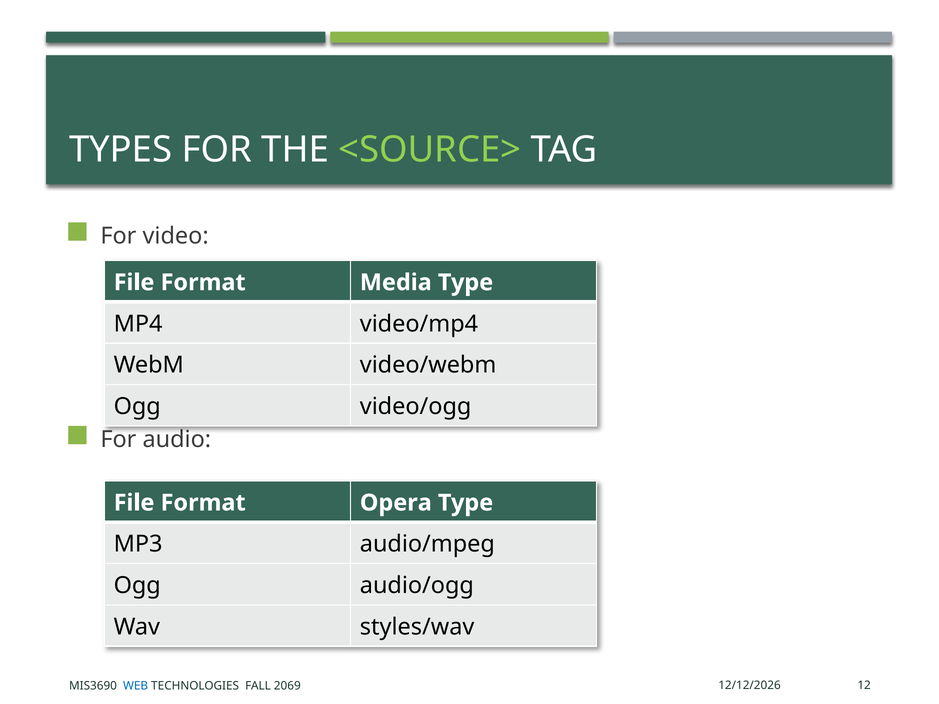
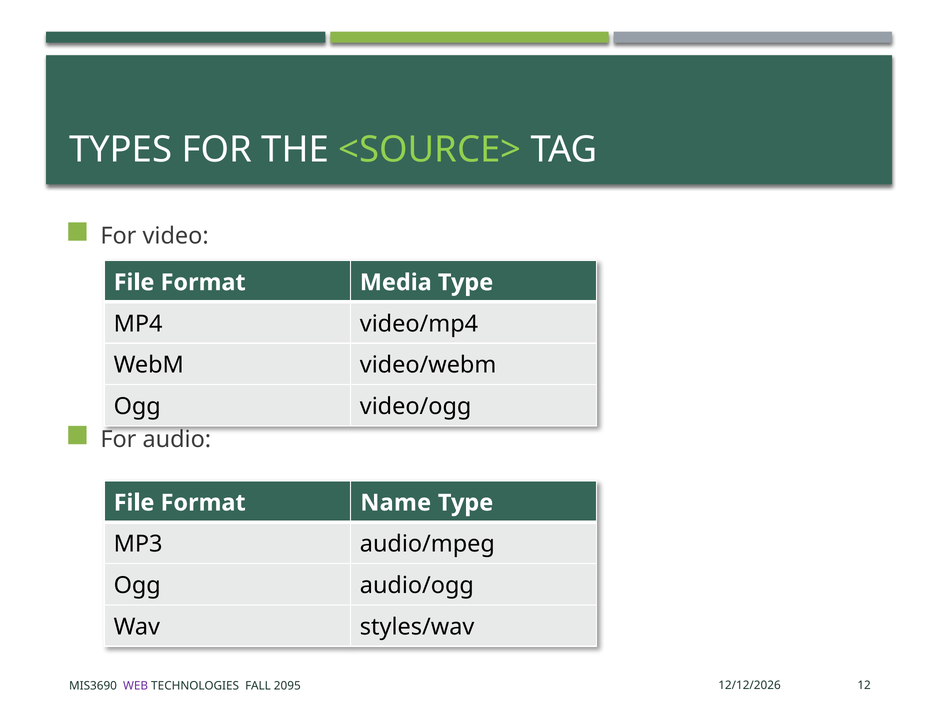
Opera: Opera -> Name
WEB colour: blue -> purple
2069: 2069 -> 2095
